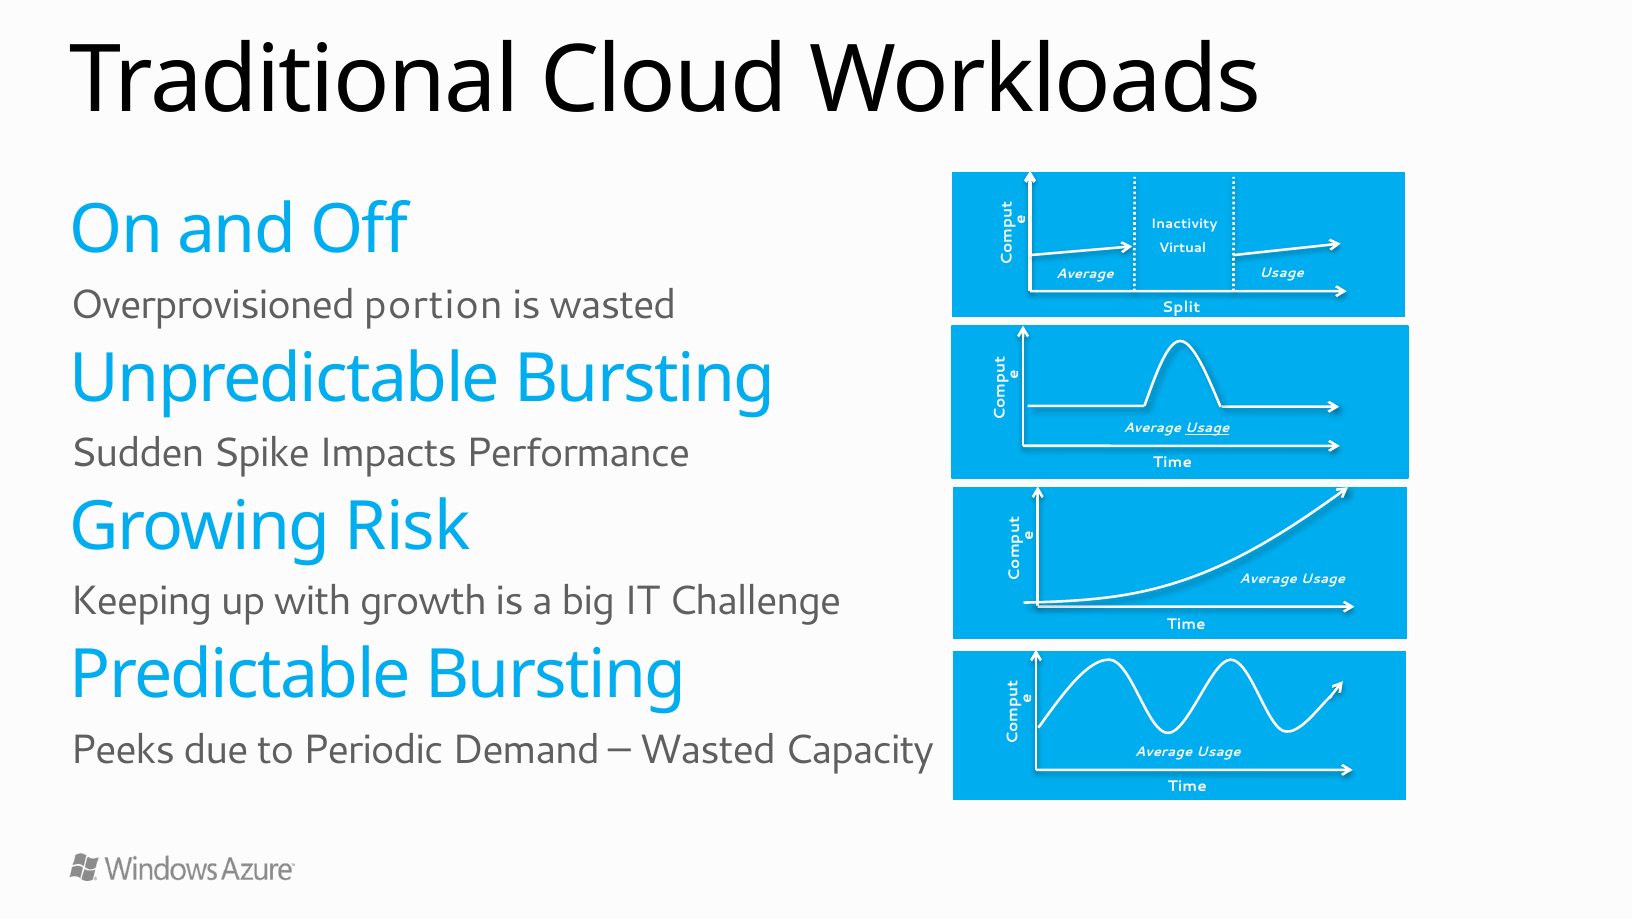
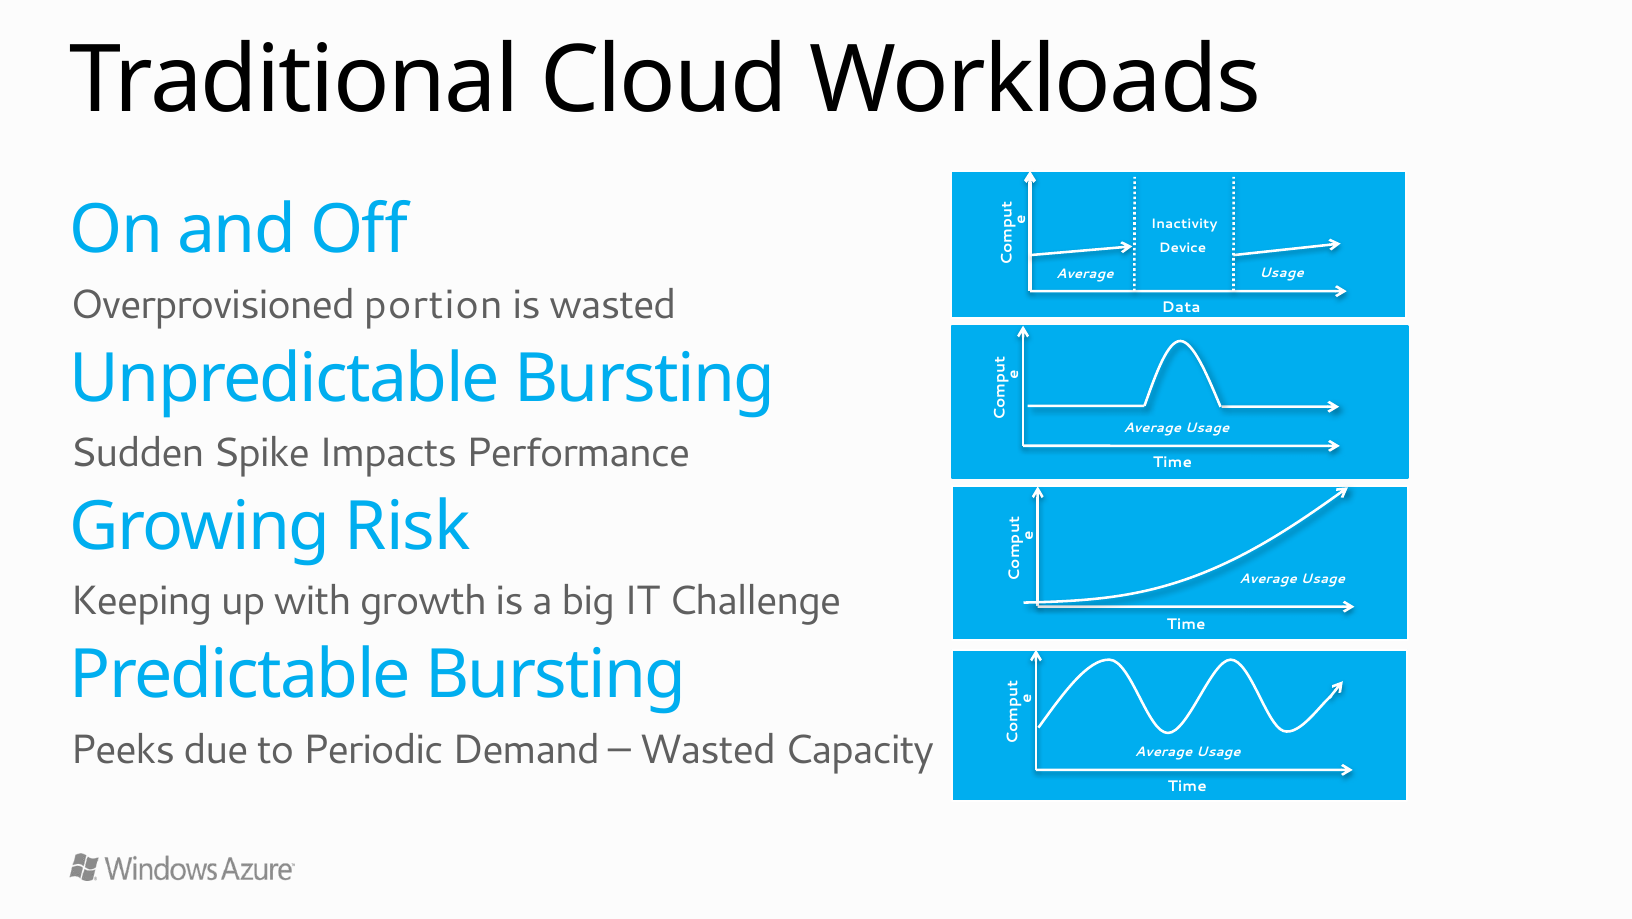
Virtual: Virtual -> Device
Split: Split -> Data
Usage at (1207, 428) underline: present -> none
